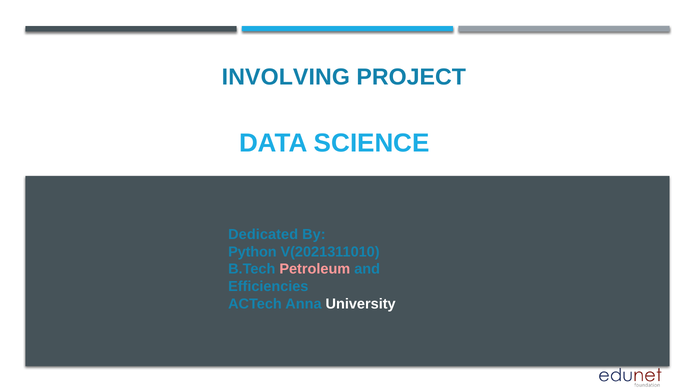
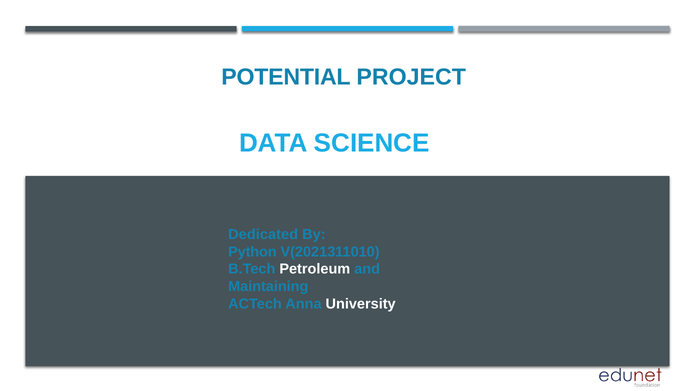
INVOLVING: INVOLVING -> POTENTIAL
Petroleum colour: pink -> white
Efficiencies: Efficiencies -> Maintaining
